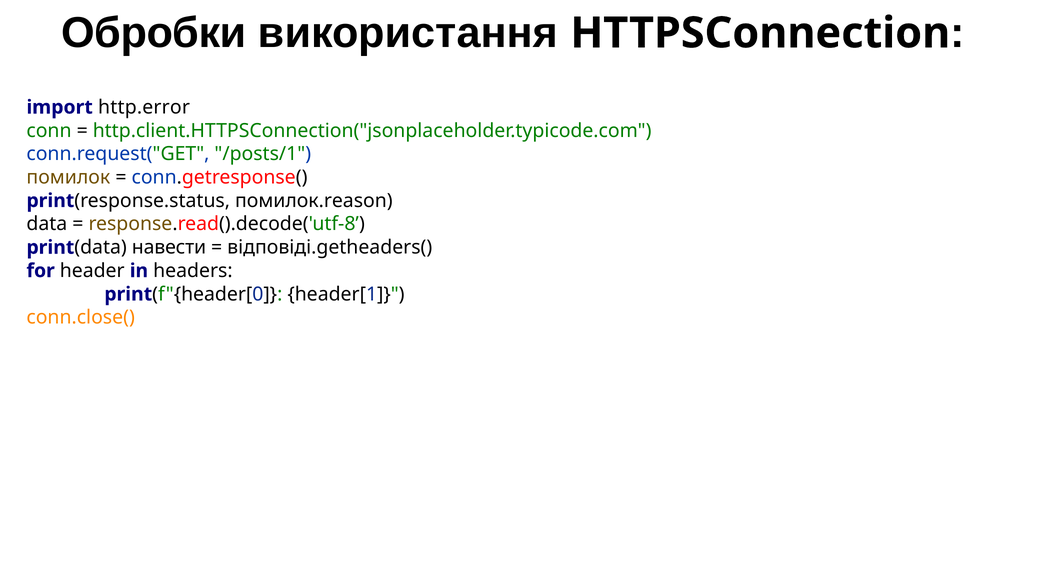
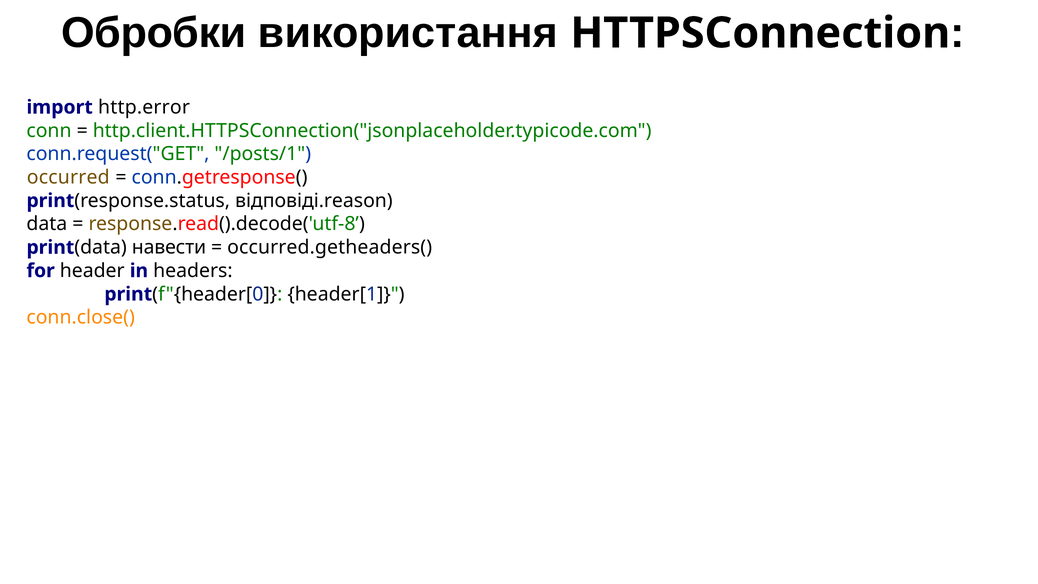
помилок: помилок -> occurred
помилок.reason: помилок.reason -> відповіді.reason
відповіді.getheaders(: відповіді.getheaders( -> occurred.getheaders(
